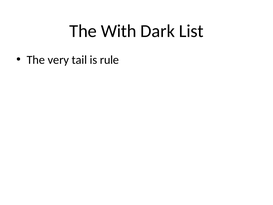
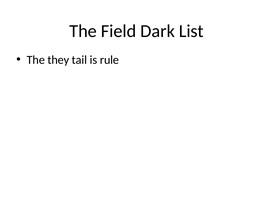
With: With -> Field
very: very -> they
